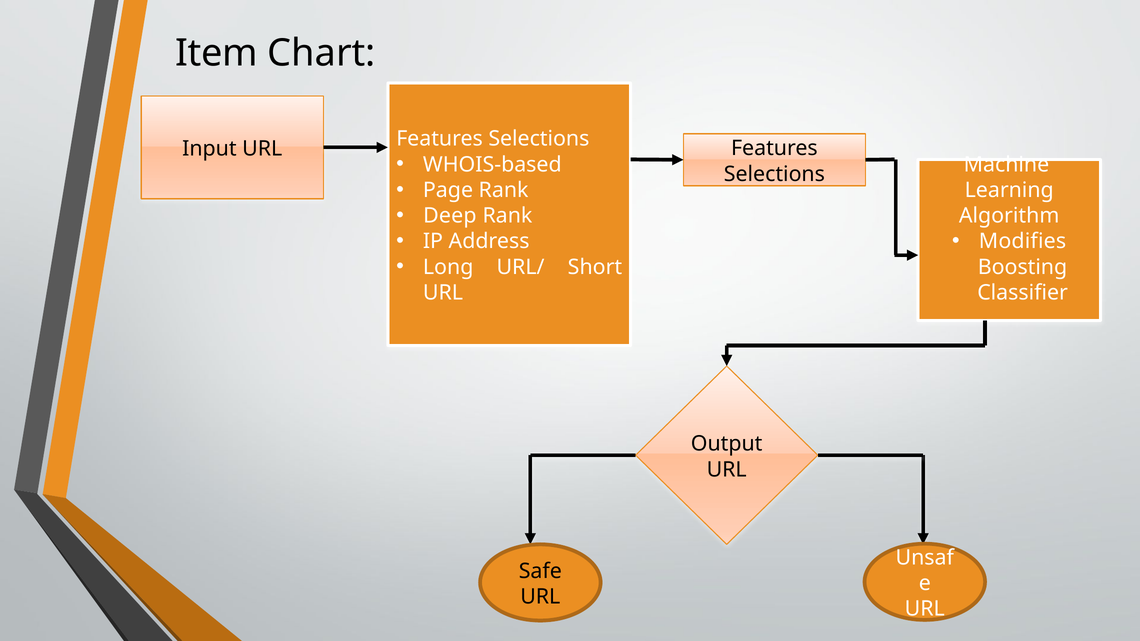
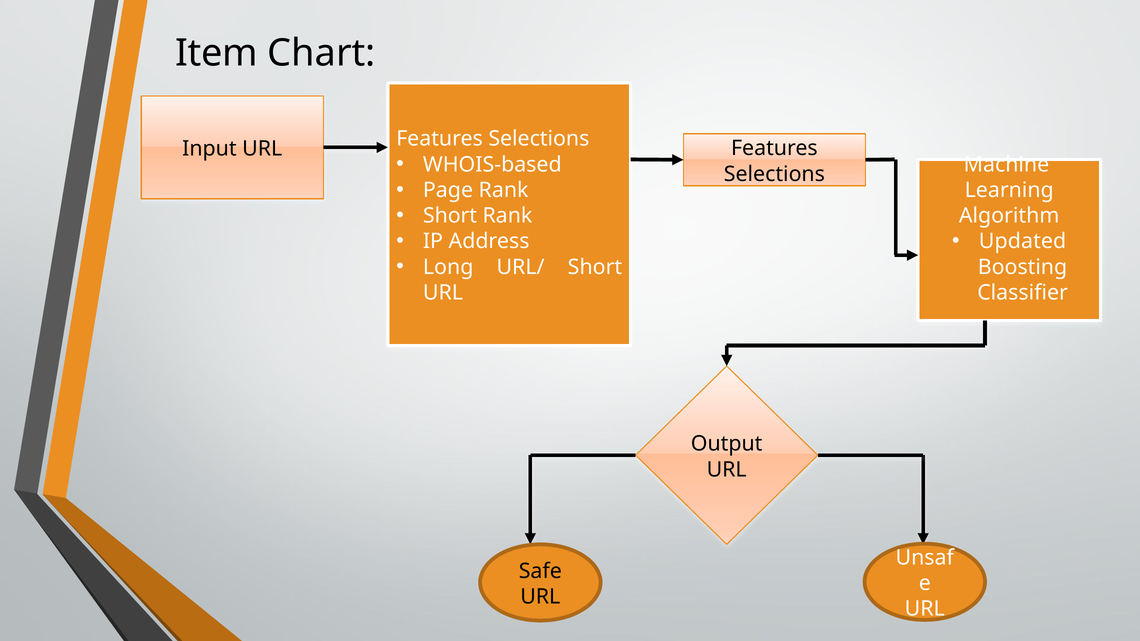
Deep at (450, 216): Deep -> Short
Modifies: Modifies -> Updated
